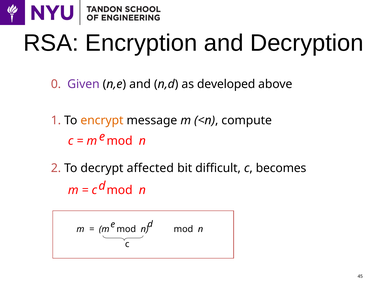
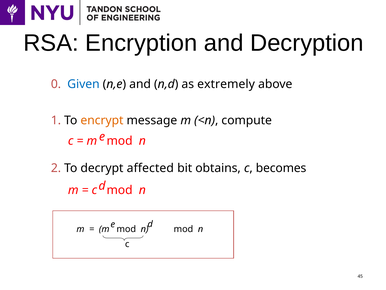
Given colour: purple -> blue
developed: developed -> extremely
difficult: difficult -> obtains
